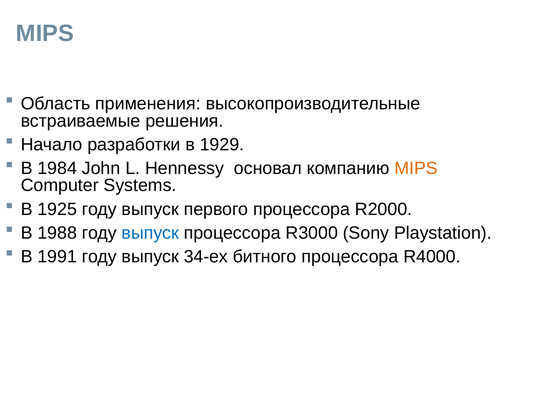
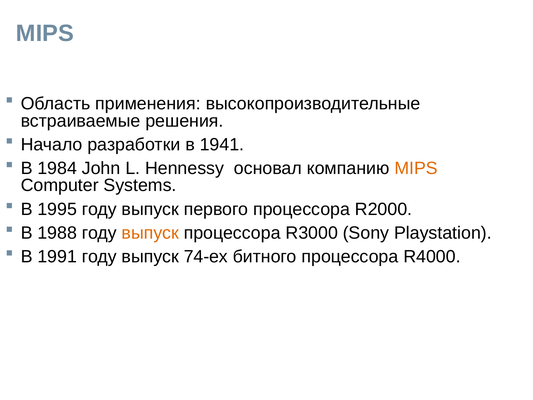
1929: 1929 -> 1941
1925: 1925 -> 1995
выпуск at (150, 233) colour: blue -> orange
34-ех: 34-ех -> 74-ех
